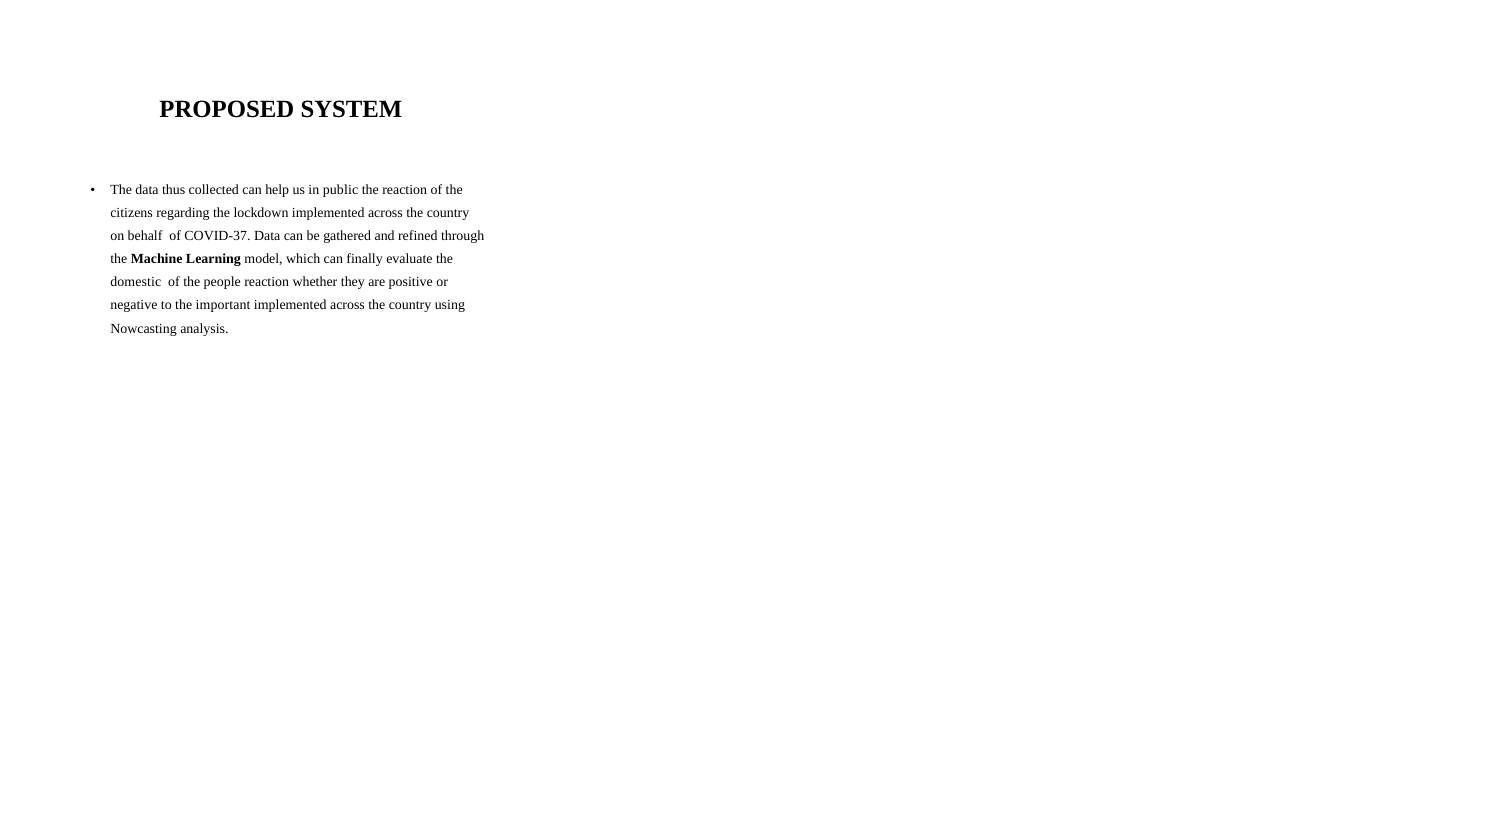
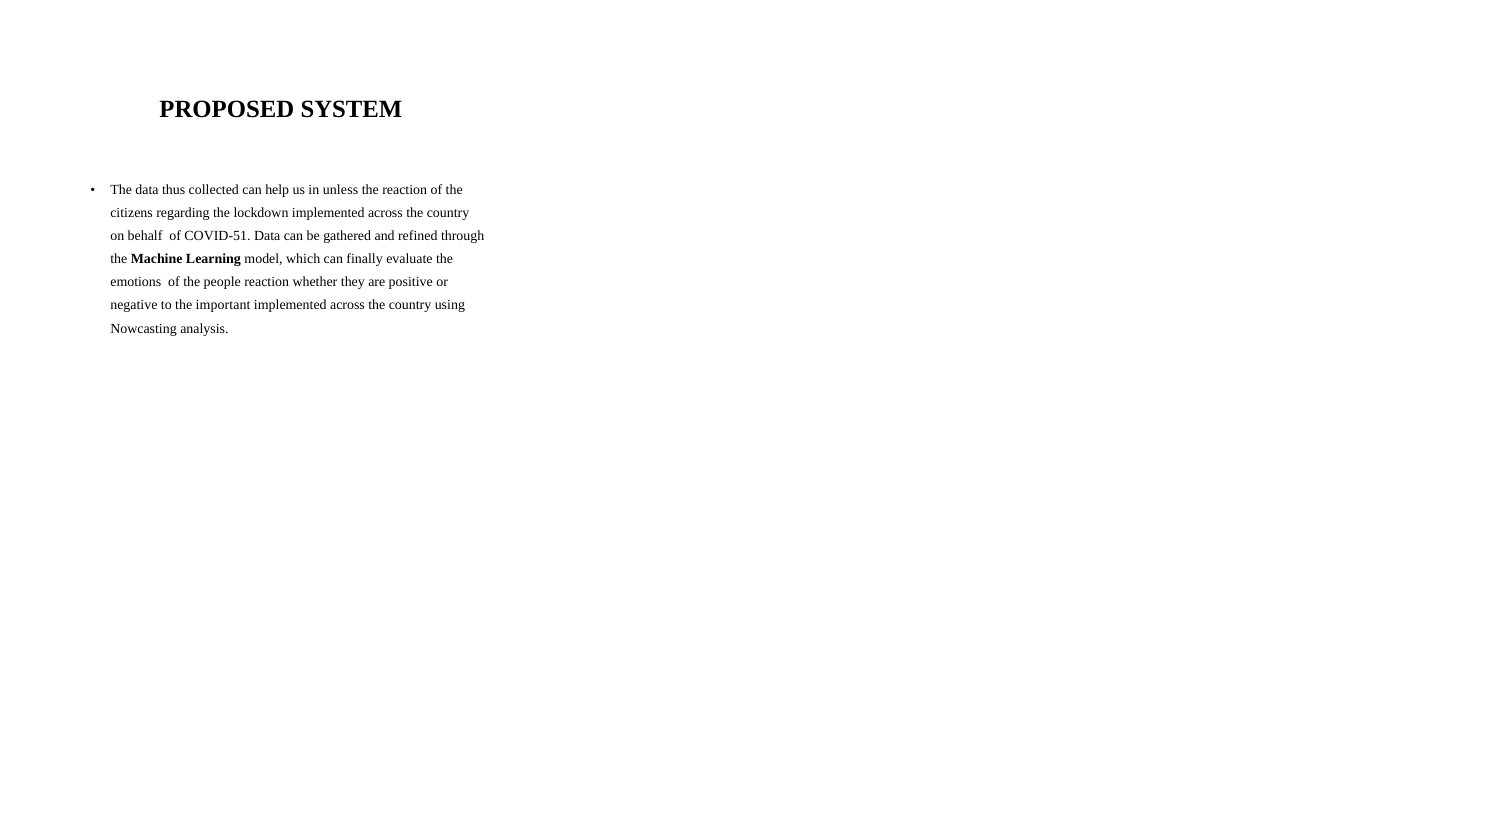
public: public -> unless
COVID-37: COVID-37 -> COVID-51
domestic: domestic -> emotions
